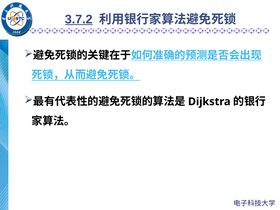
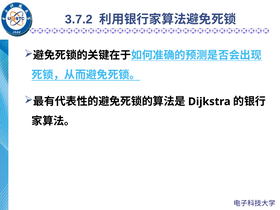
3.7.2 underline: present -> none
